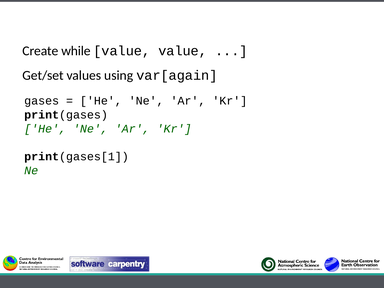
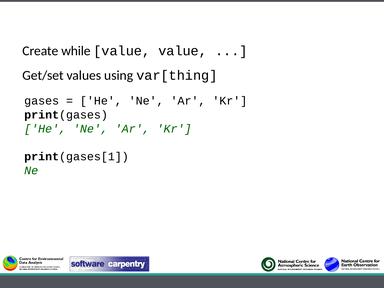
var[again: var[again -> var[thing
